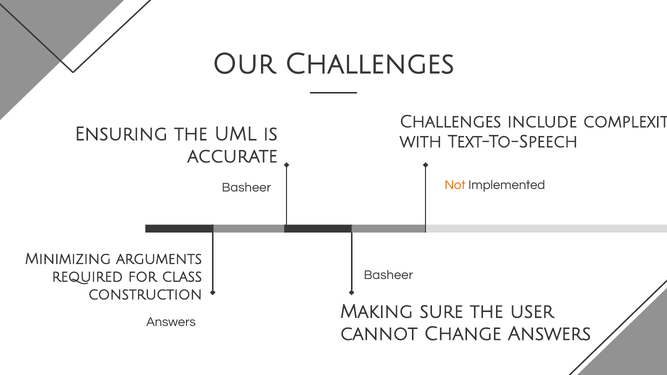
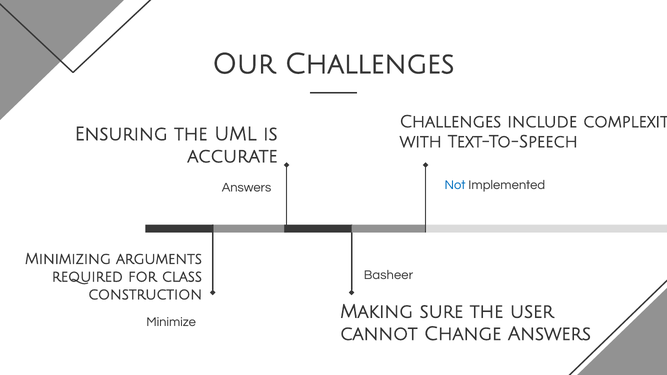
Not colour: orange -> blue
Basheer at (246, 188): Basheer -> Answers
Answers at (171, 322): Answers -> Minimize
